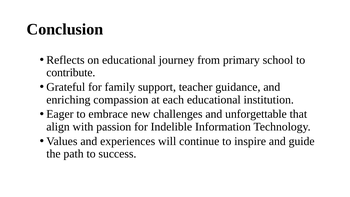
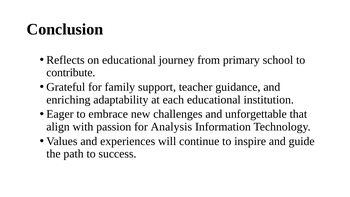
compassion: compassion -> adaptability
Indelible: Indelible -> Analysis
